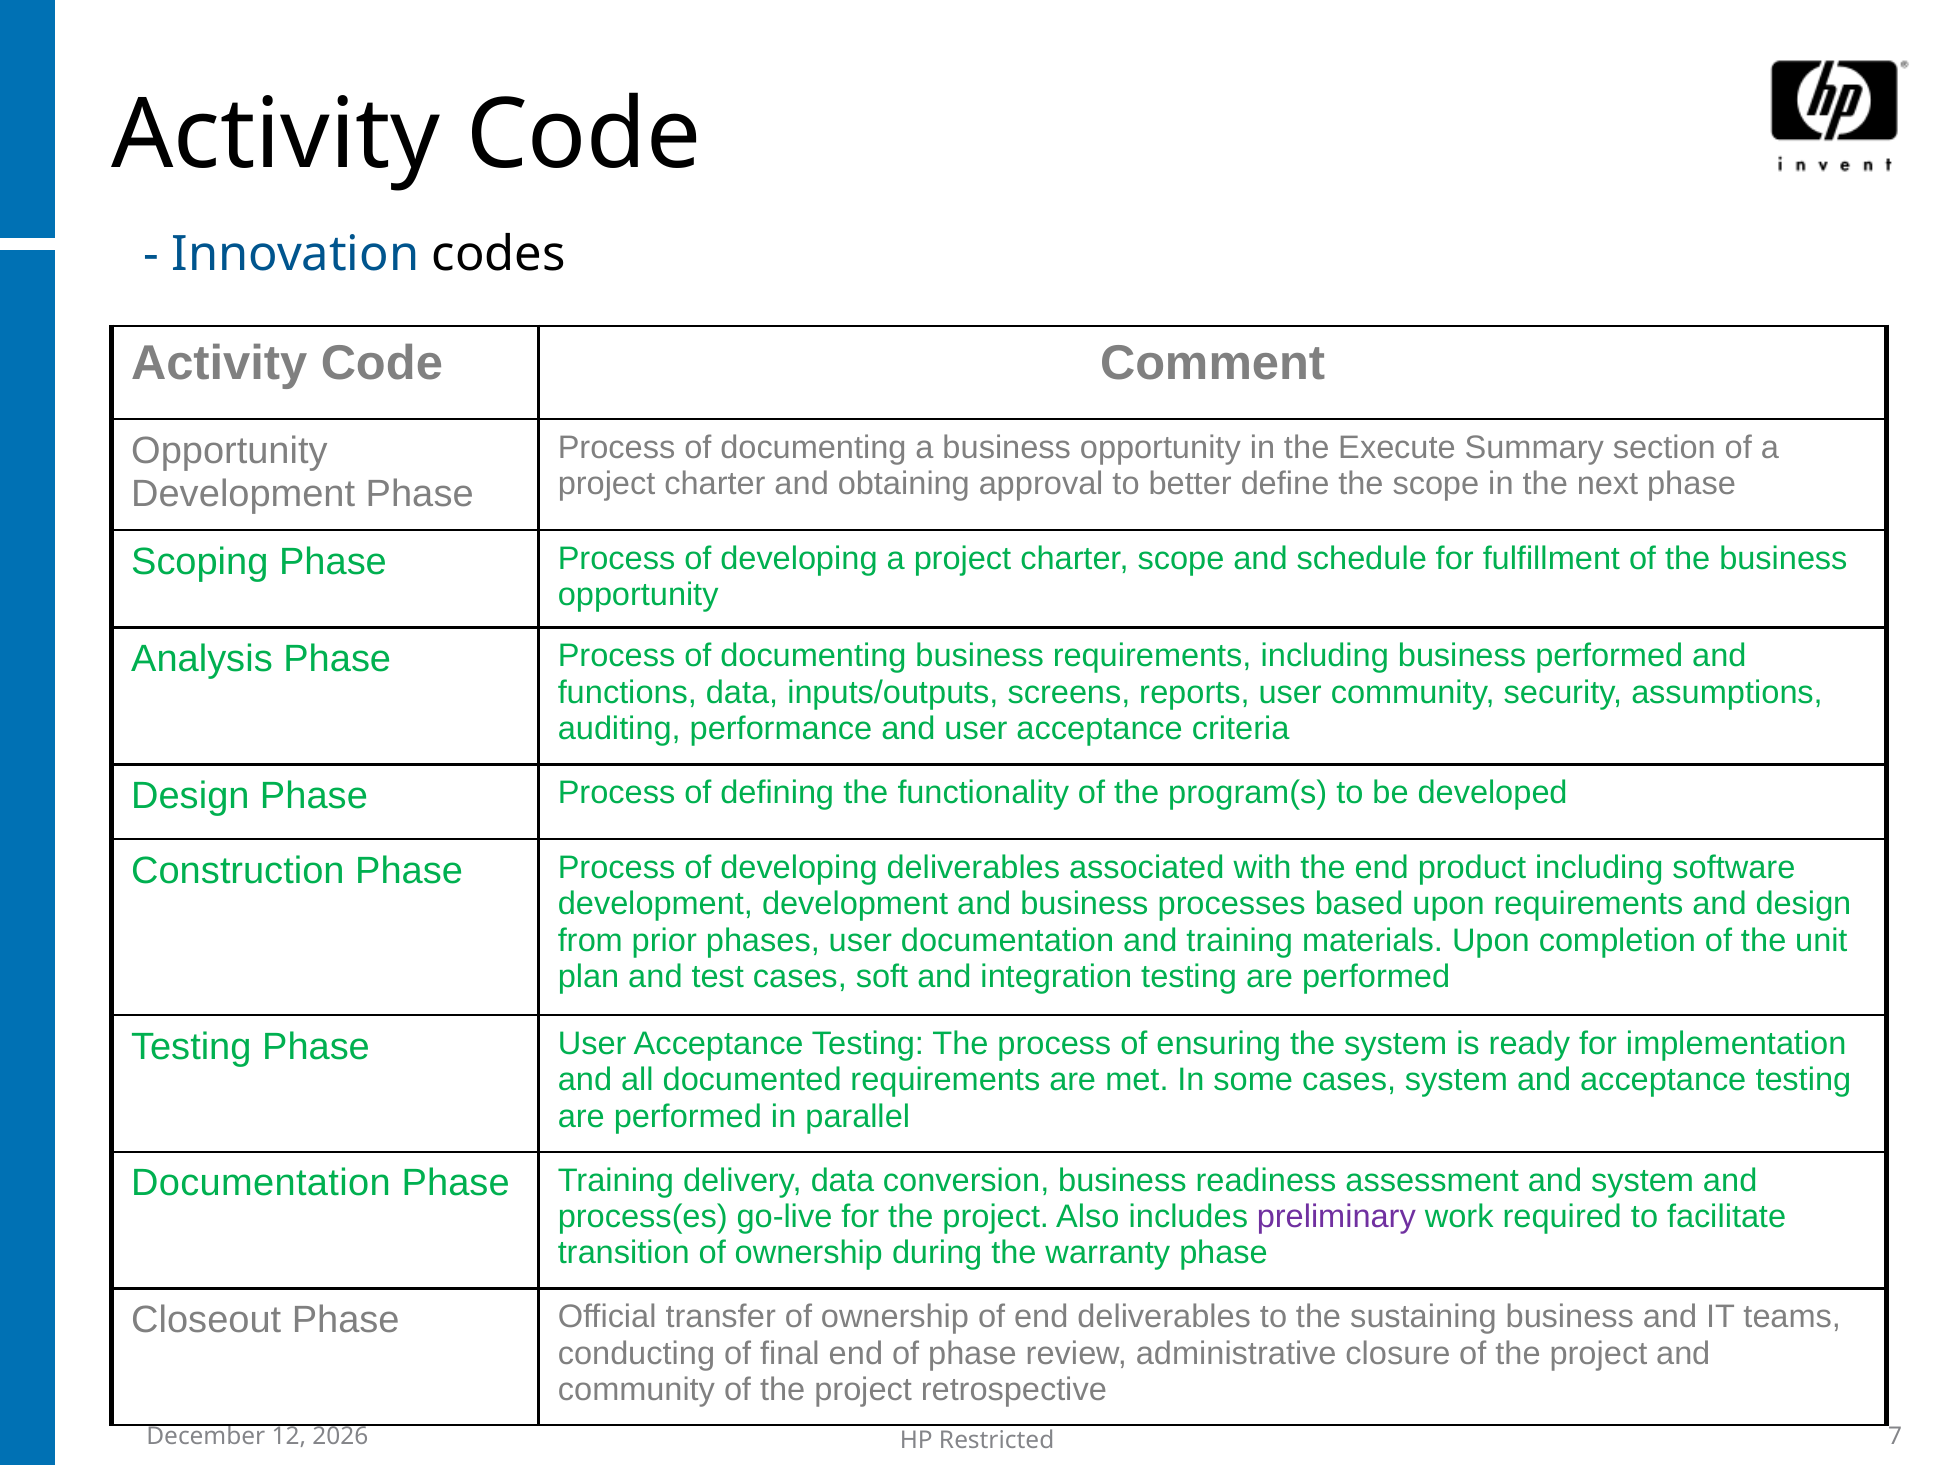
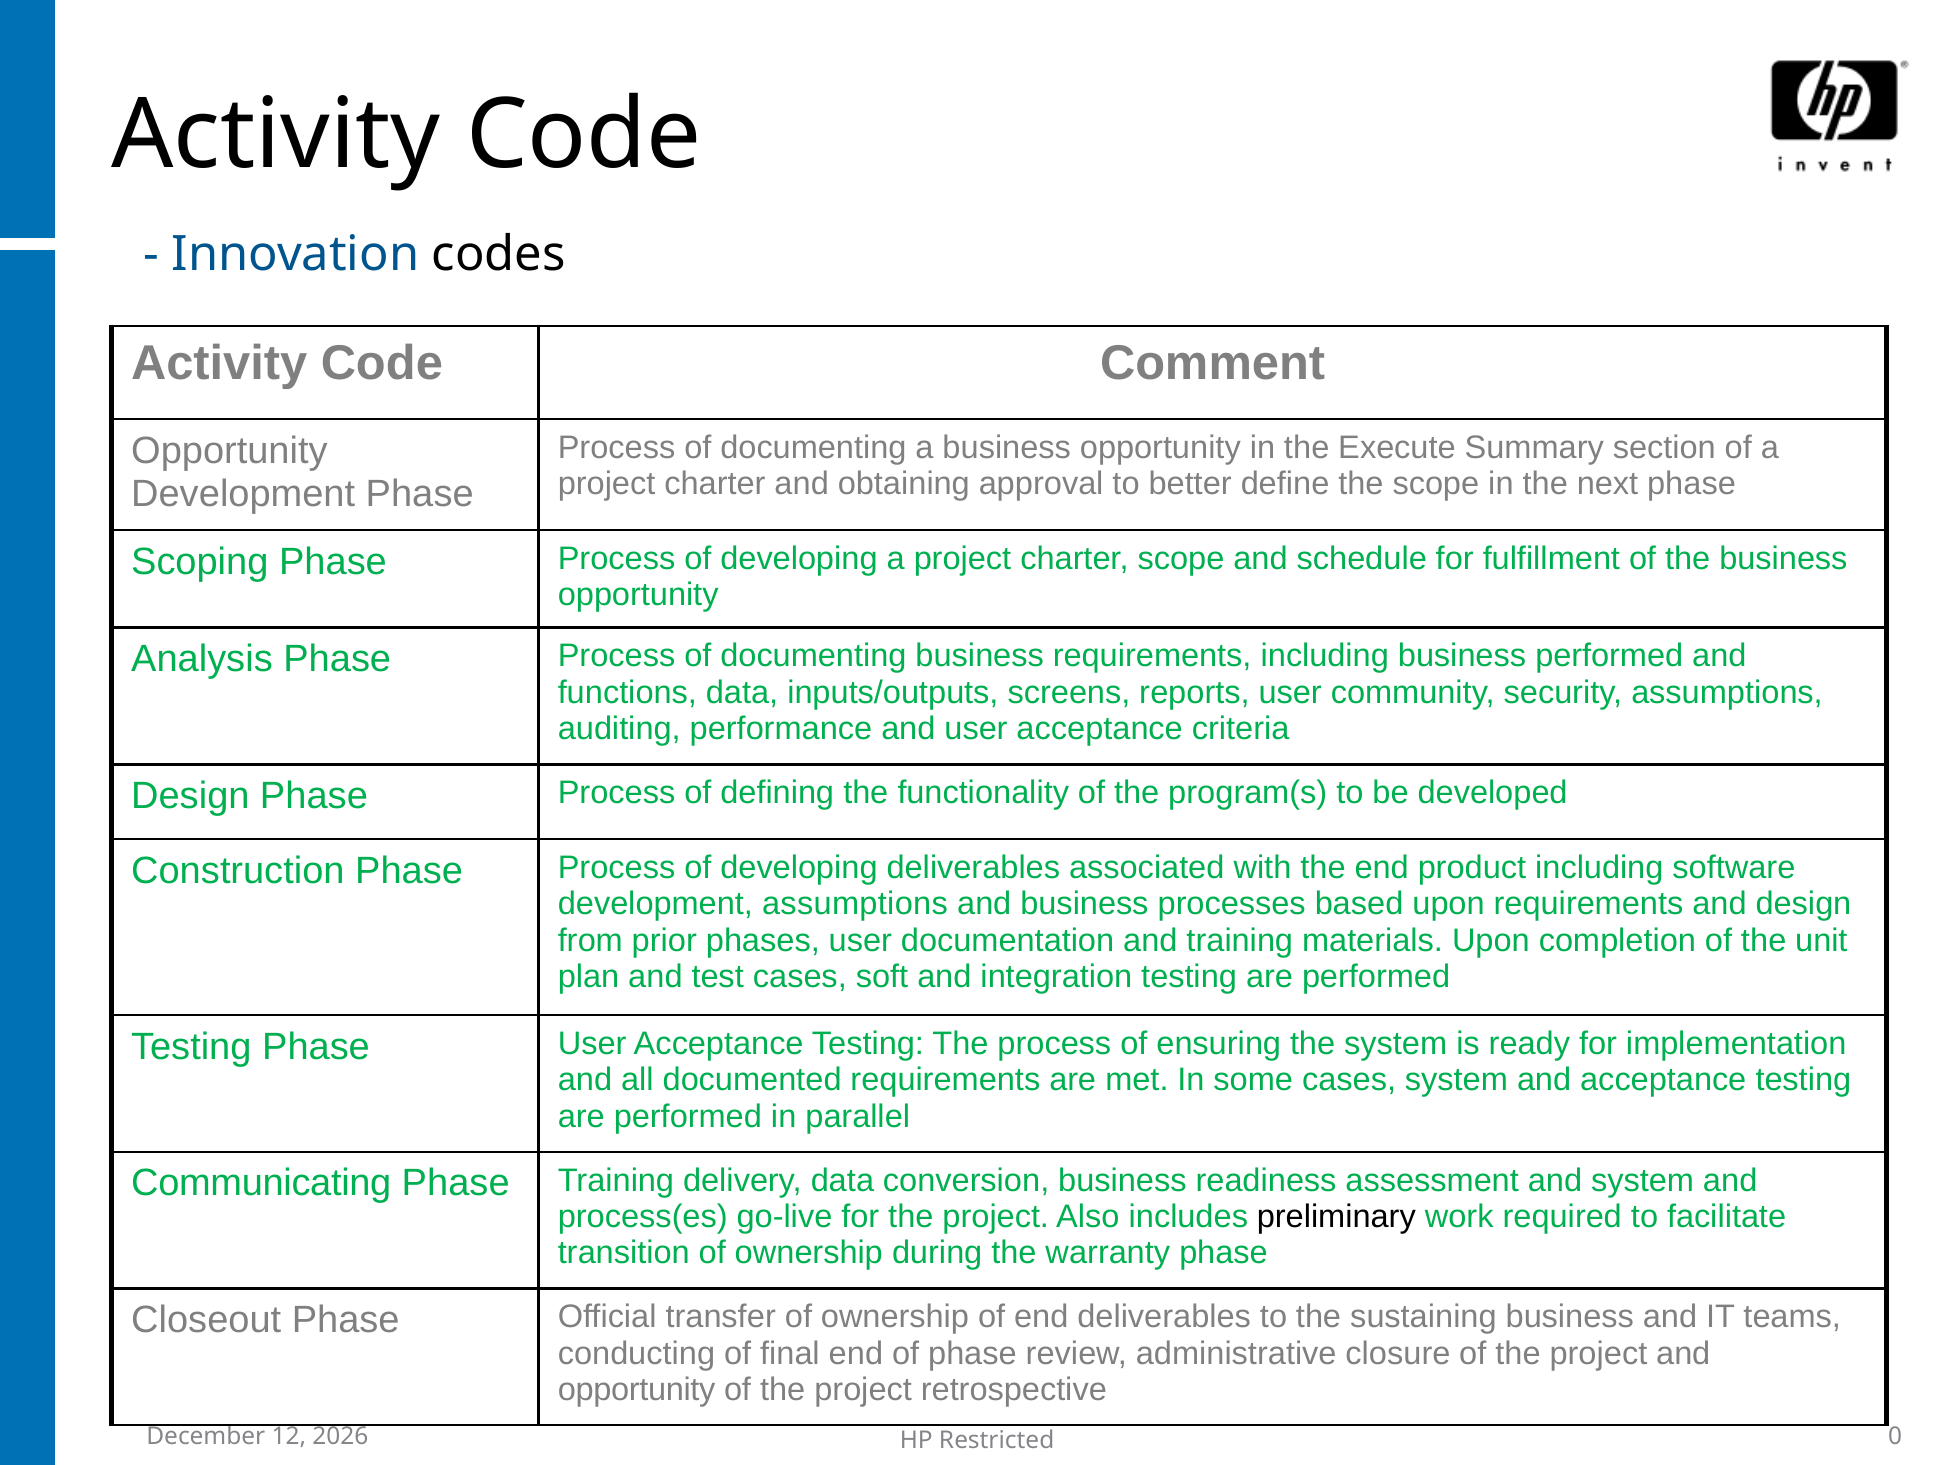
development development: development -> assumptions
Documentation at (261, 1184): Documentation -> Communicating
preliminary colour: purple -> black
community at (636, 1391): community -> opportunity
7: 7 -> 0
